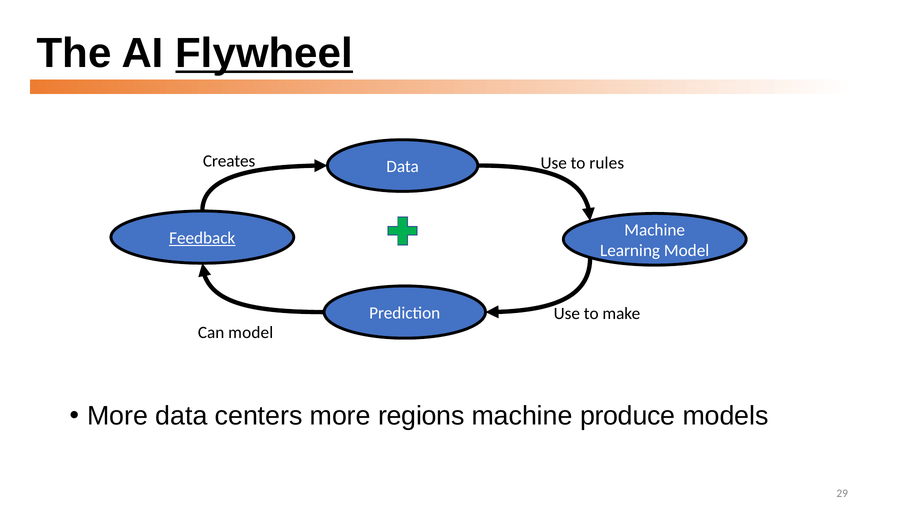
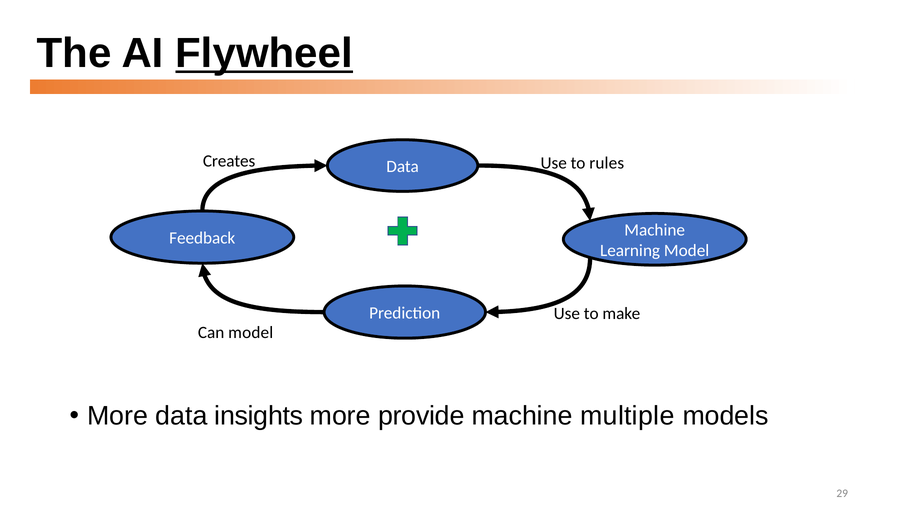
Feedback underline: present -> none
centers: centers -> insights
regions: regions -> provide
produce: produce -> multiple
